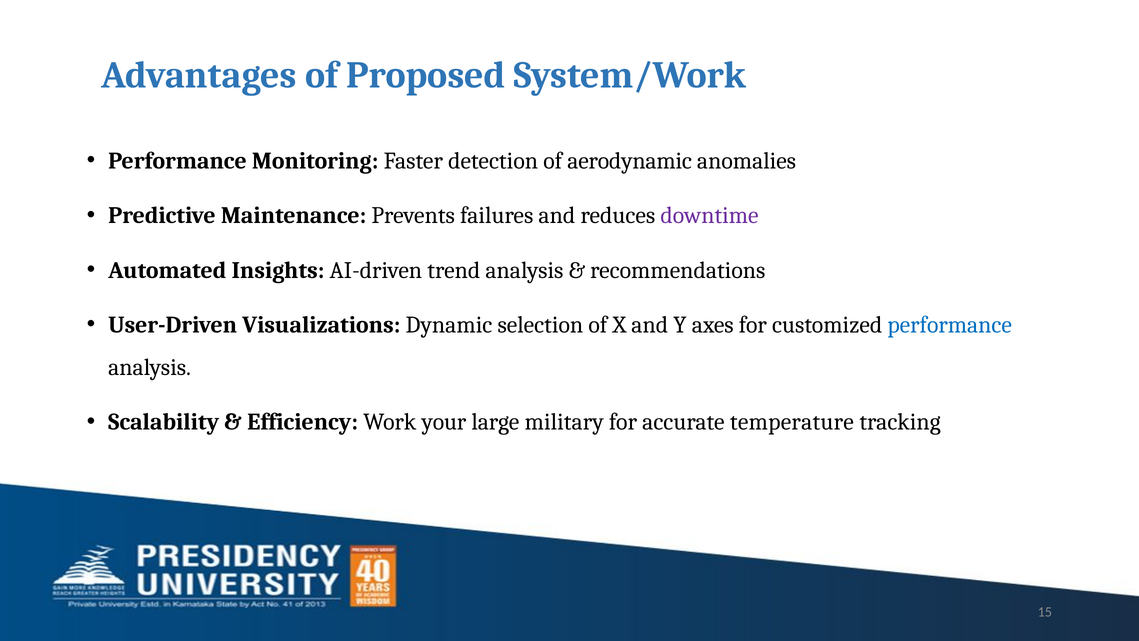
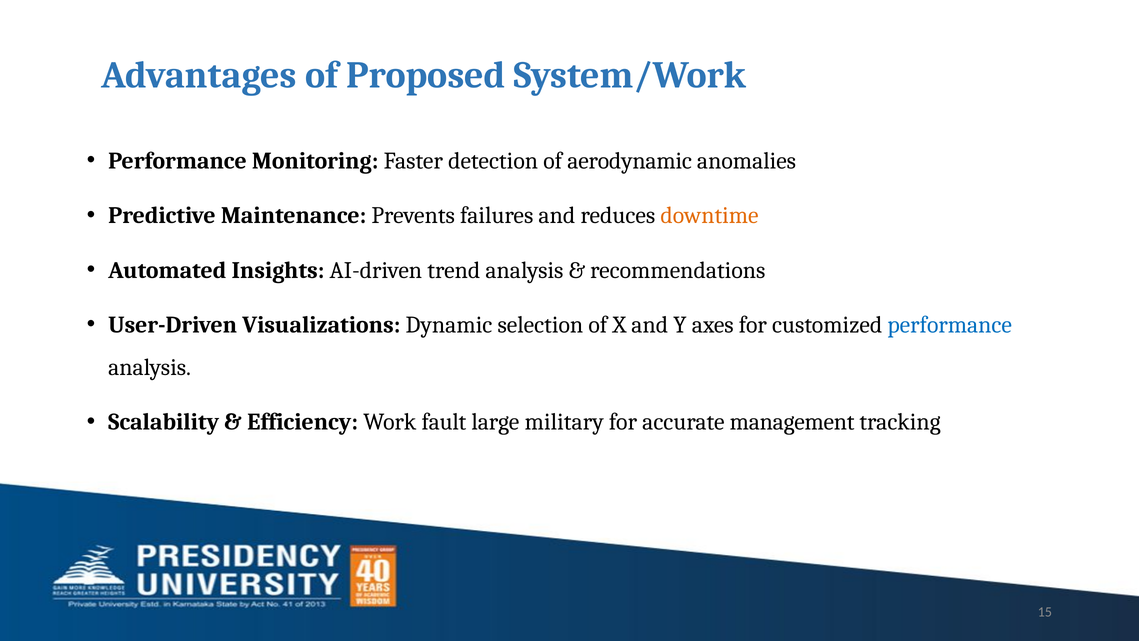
downtime colour: purple -> orange
your: your -> fault
temperature: temperature -> management
